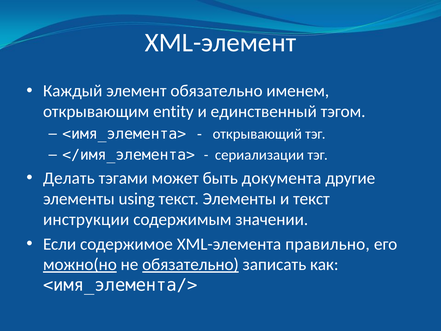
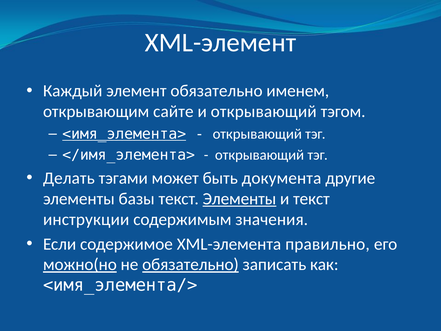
entity: entity -> сайте
и единственный: единственный -> открывающий
<имя_элемента> underline: none -> present
сериализации at (260, 155): сериализации -> открывающий
using: using -> базы
Элементы at (239, 199) underline: none -> present
значении: значении -> значения
